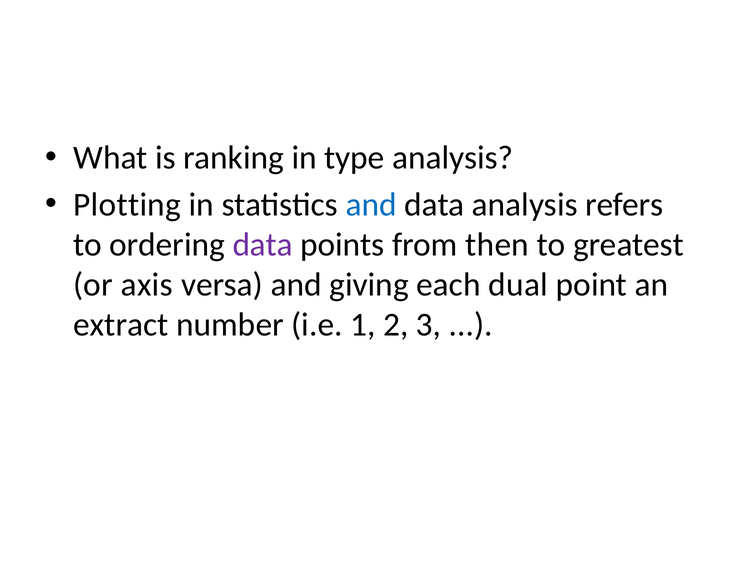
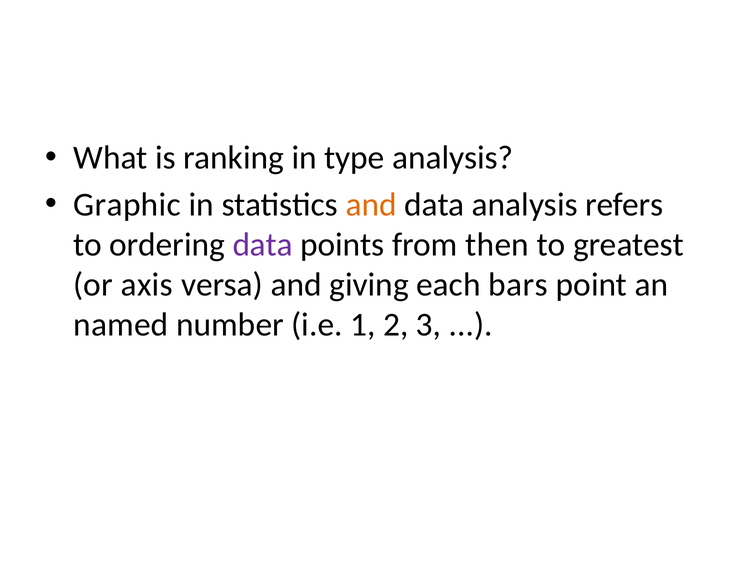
Plotting: Plotting -> Graphic
and at (371, 205) colour: blue -> orange
dual: dual -> bars
extract: extract -> named
